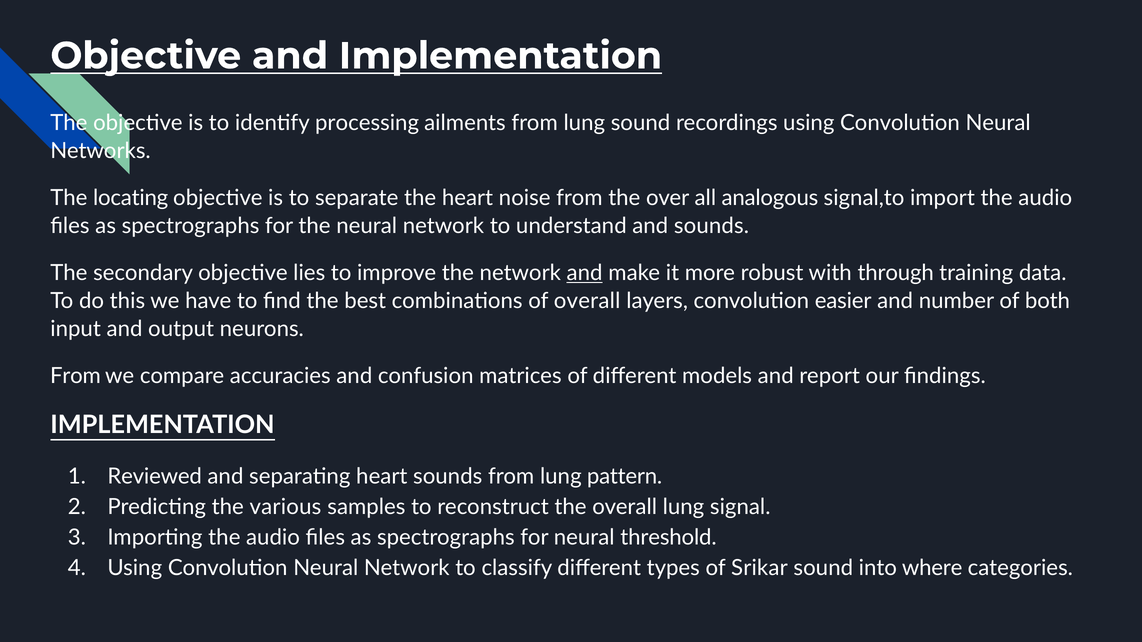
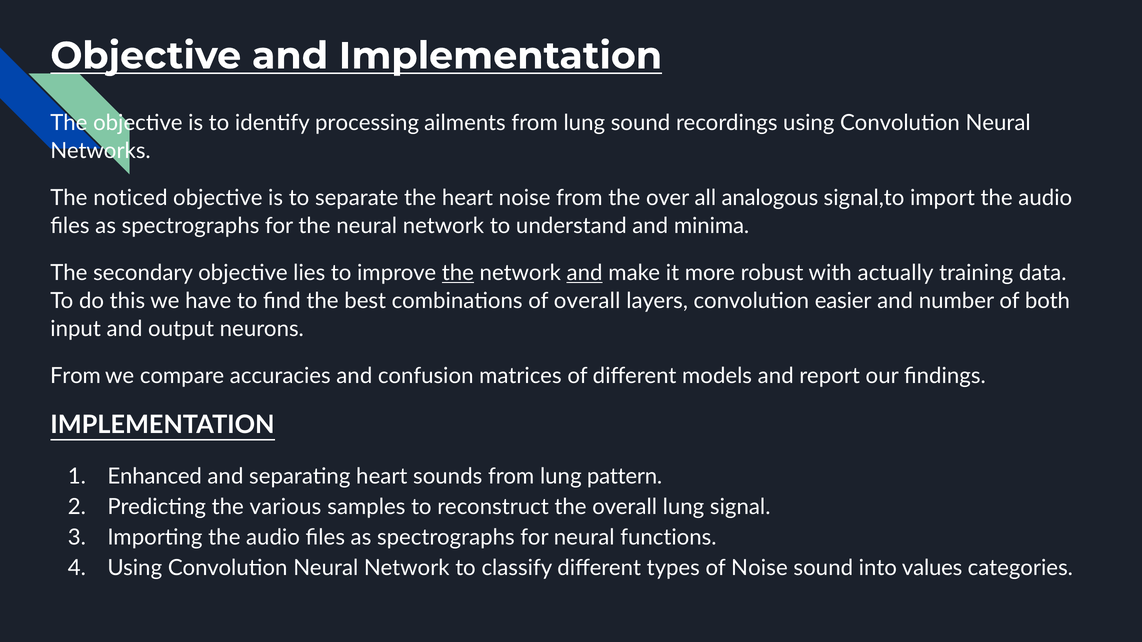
locating: locating -> noticed
and sounds: sounds -> minima
the at (458, 273) underline: none -> present
through: through -> actually
Reviewed: Reviewed -> Enhanced
threshold: threshold -> functions
of Srikar: Srikar -> Noise
where: where -> values
